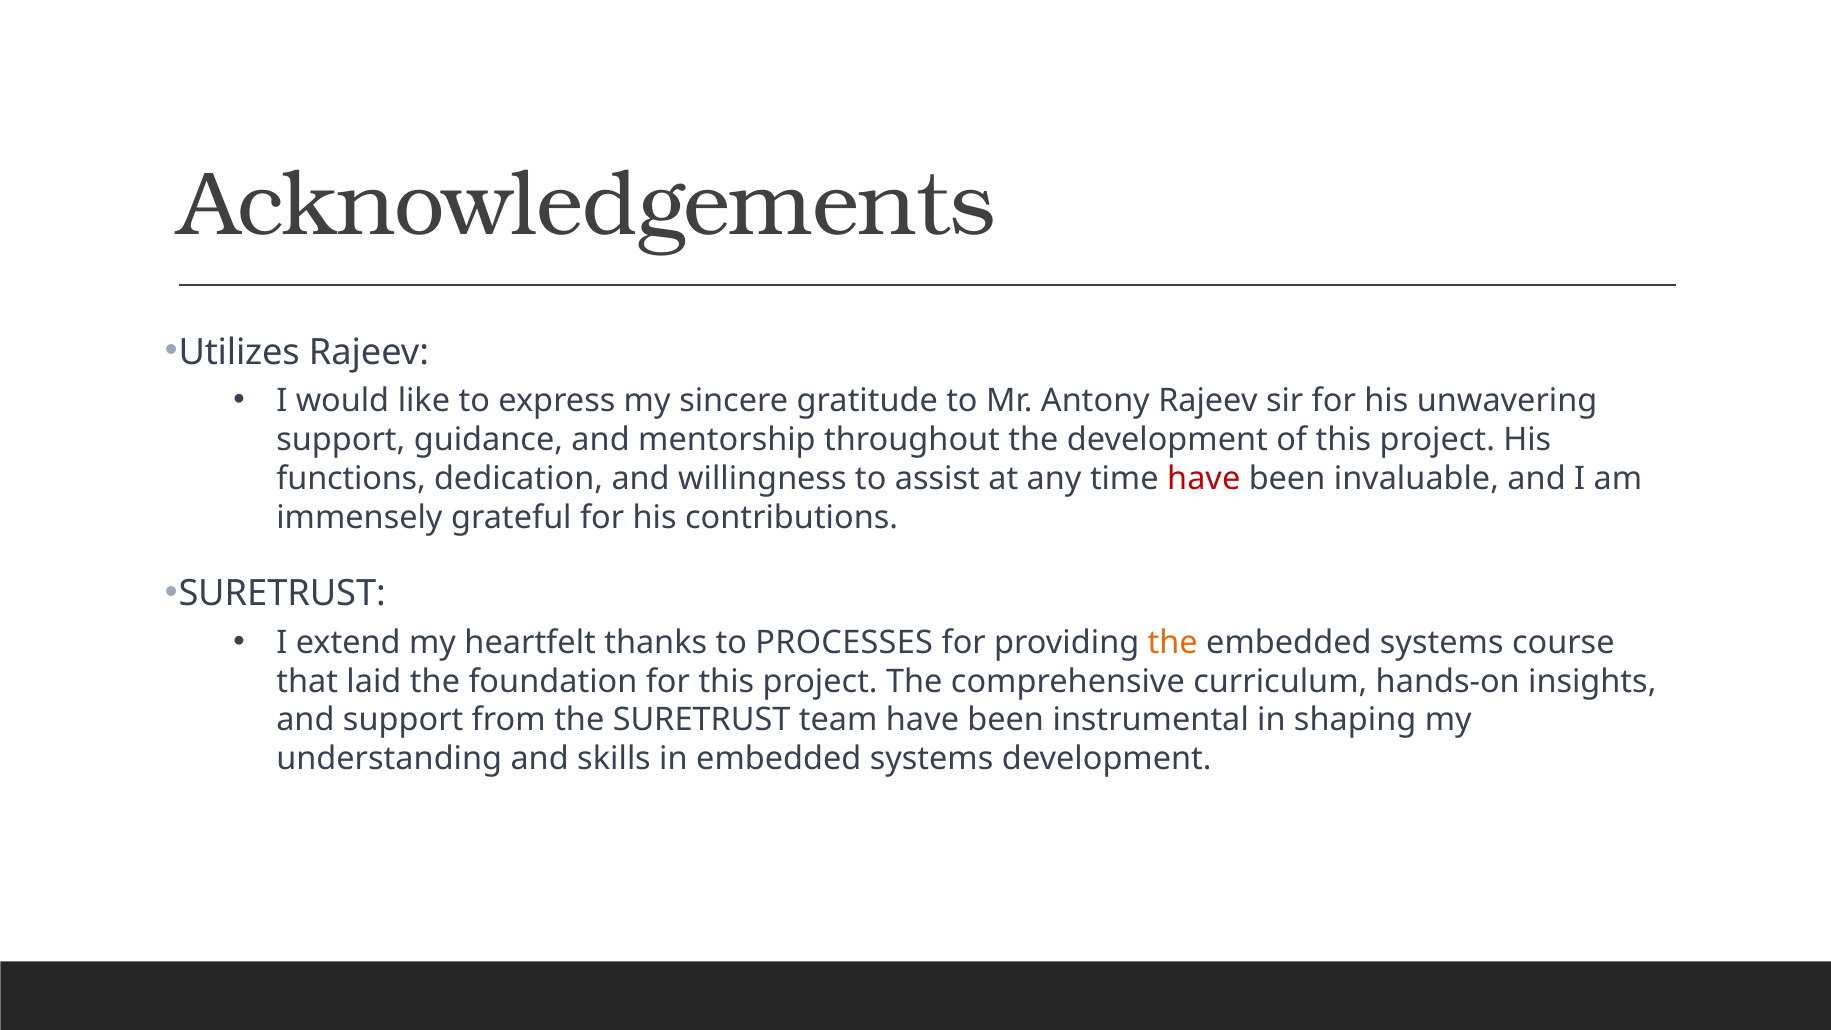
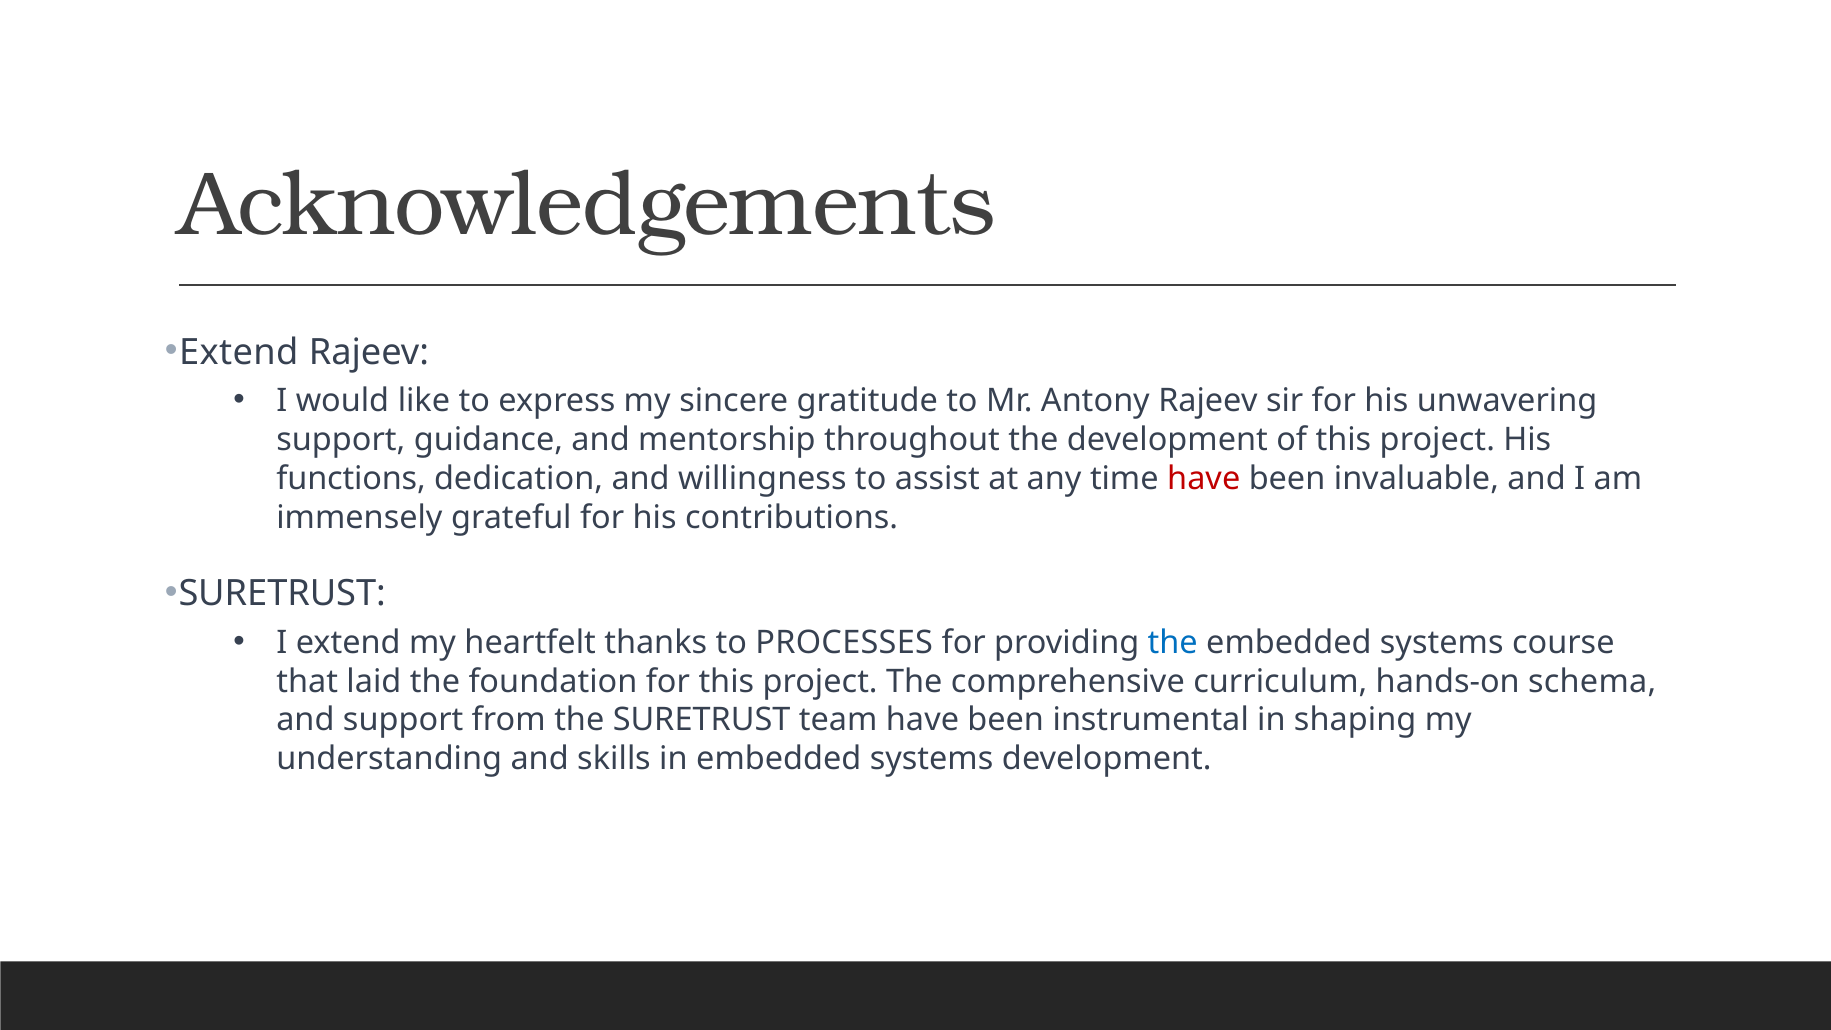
Utilizes at (239, 352): Utilizes -> Extend
the at (1173, 642) colour: orange -> blue
insights: insights -> schema
